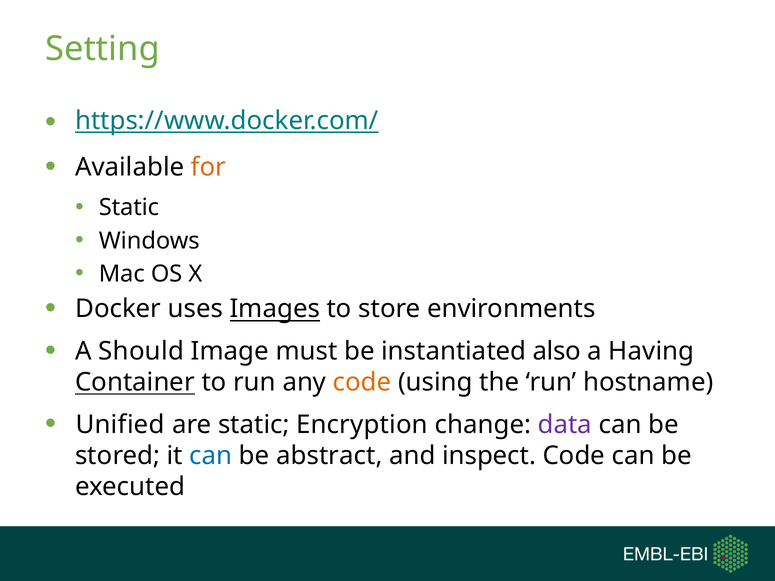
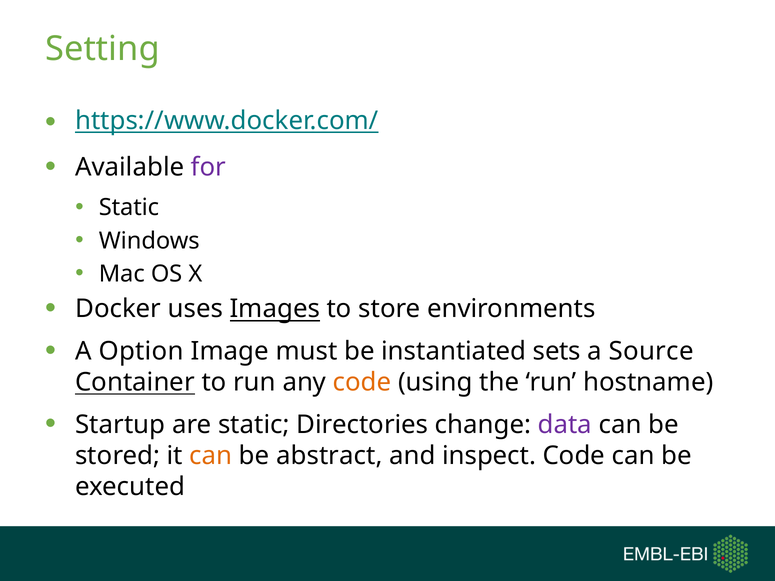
for colour: orange -> purple
Should: Should -> Option
also: also -> sets
Having: Having -> Source
Unified: Unified -> Startup
Encryption: Encryption -> Directories
can at (211, 456) colour: blue -> orange
